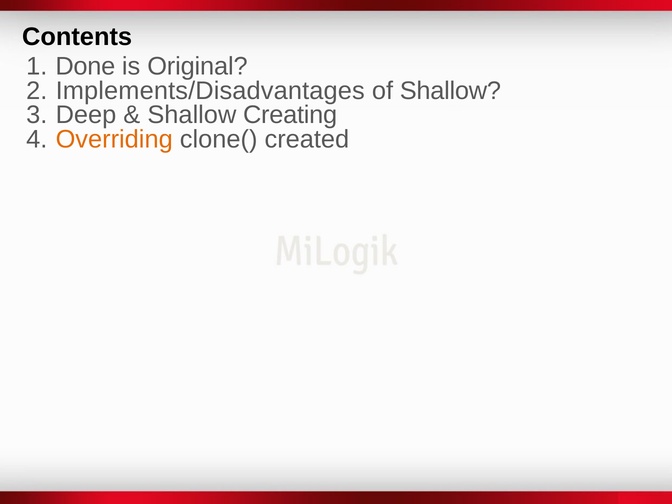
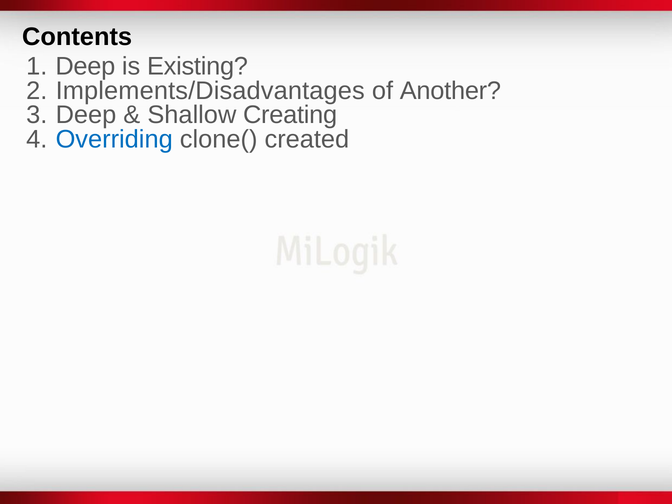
Done at (85, 66): Done -> Deep
Original: Original -> Existing
of Shallow: Shallow -> Another
Overriding colour: orange -> blue
